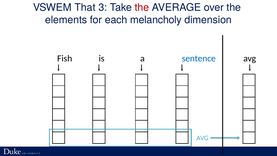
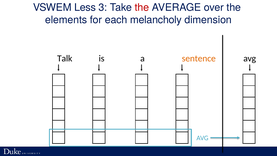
That: That -> Less
Fish: Fish -> Talk
sentence colour: blue -> orange
